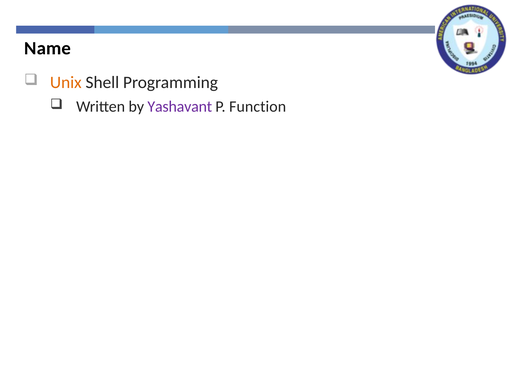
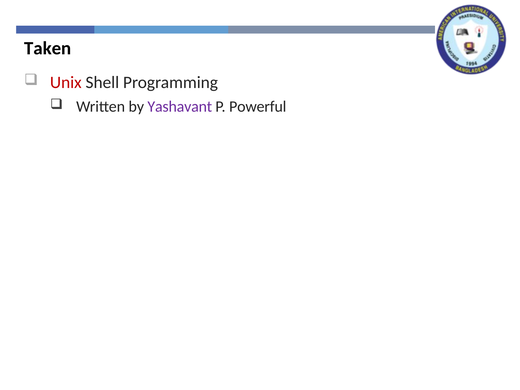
Name: Name -> Taken
Unix colour: orange -> red
Function: Function -> Powerful
